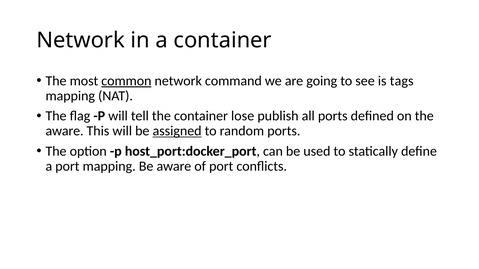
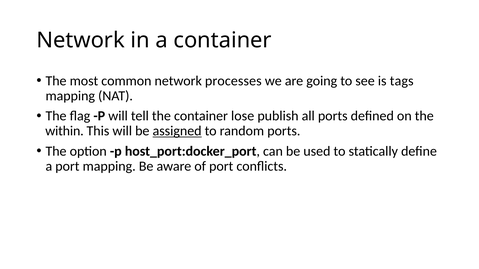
common underline: present -> none
command: command -> processes
aware at (65, 131): aware -> within
